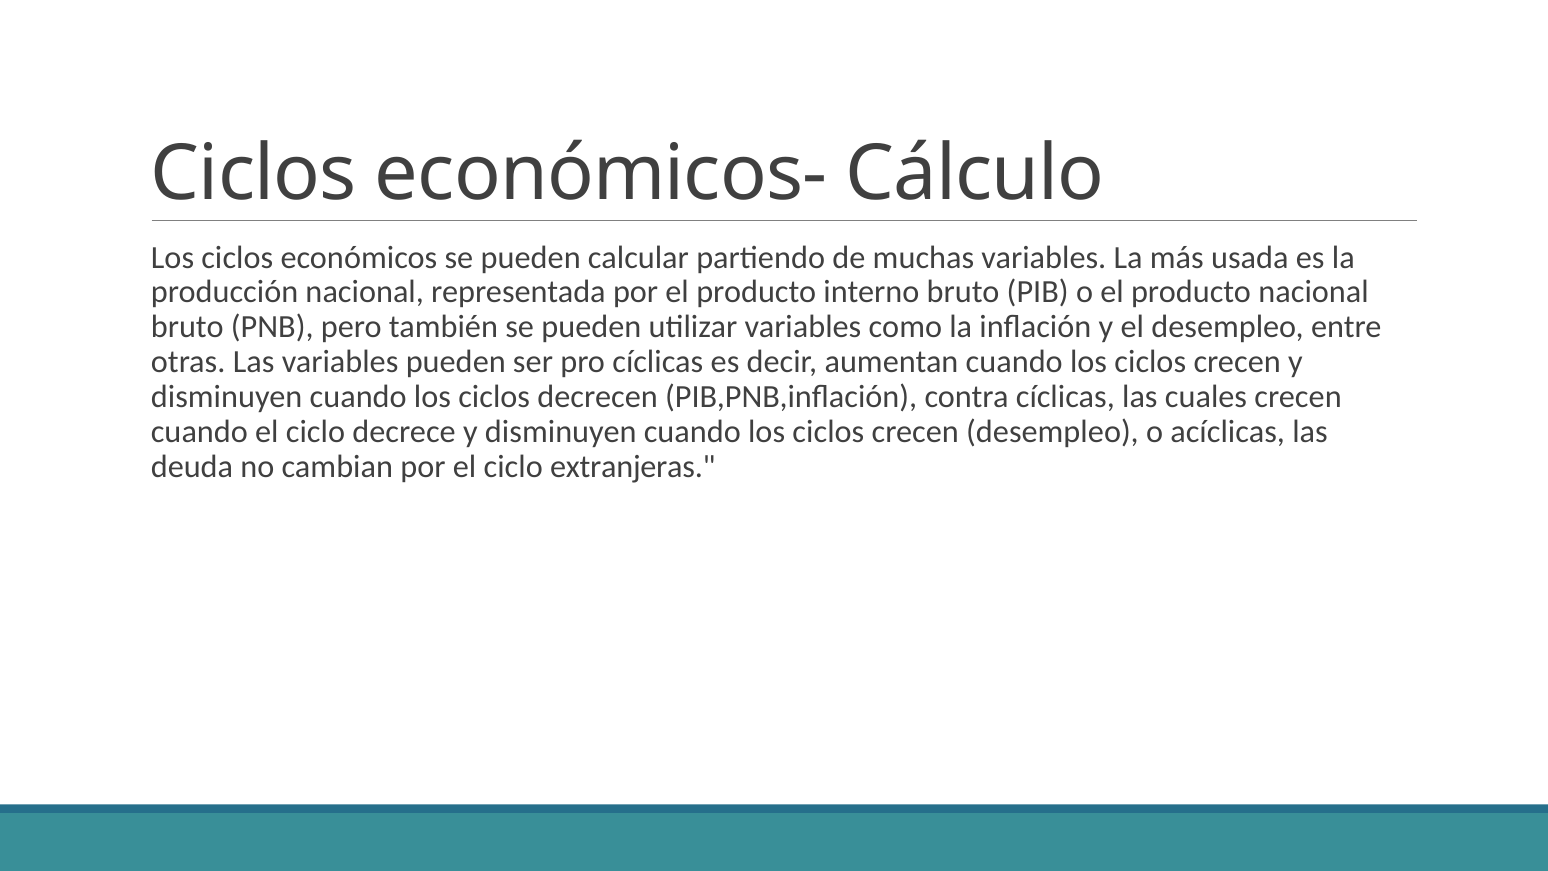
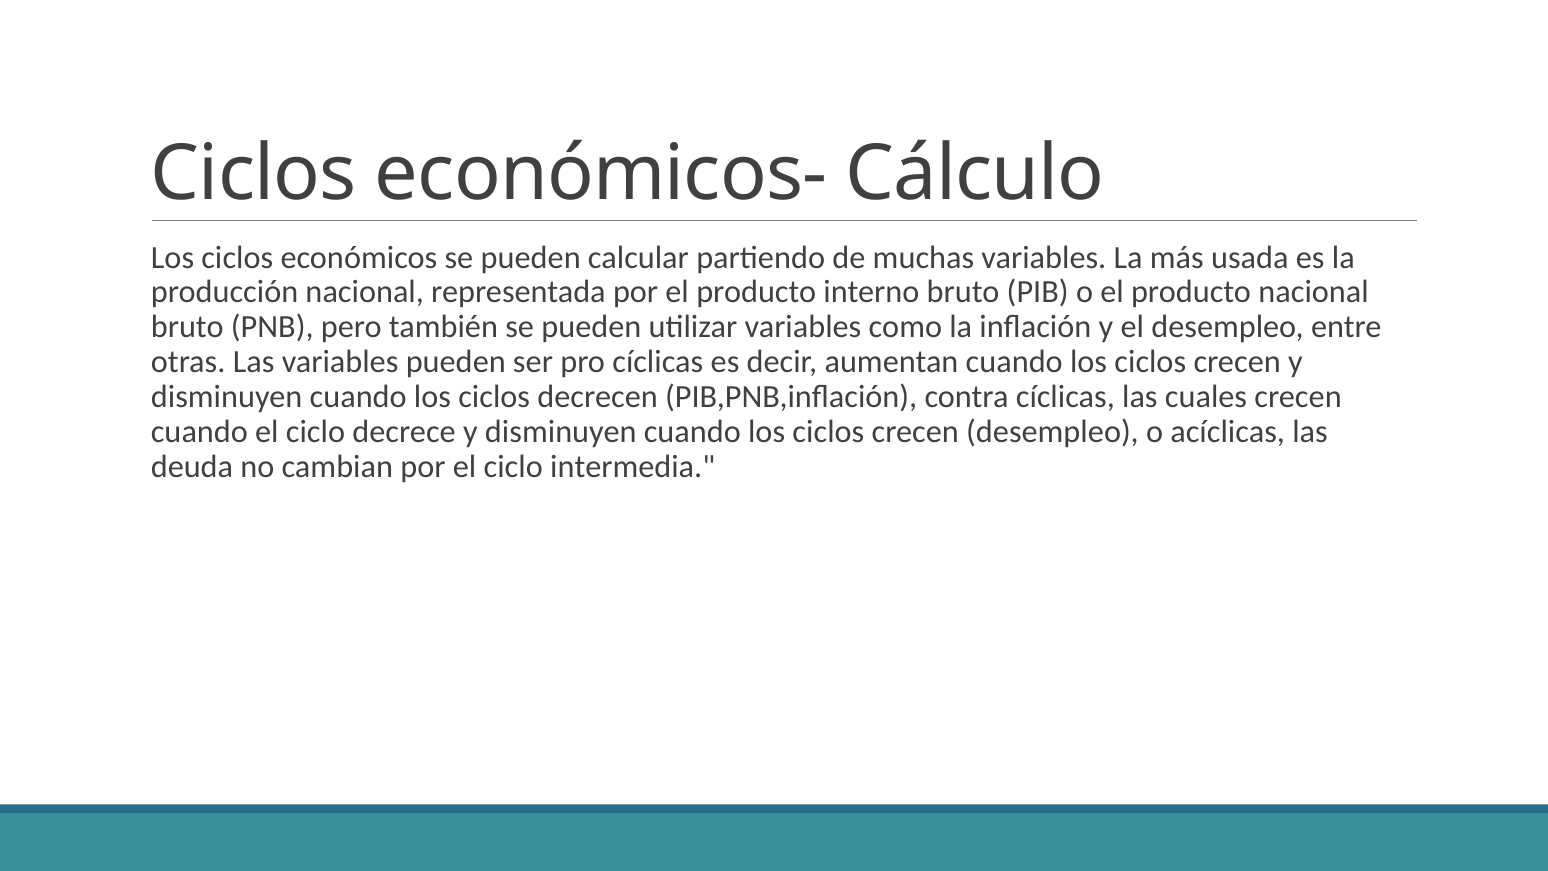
extranjeras: extranjeras -> intermedia
